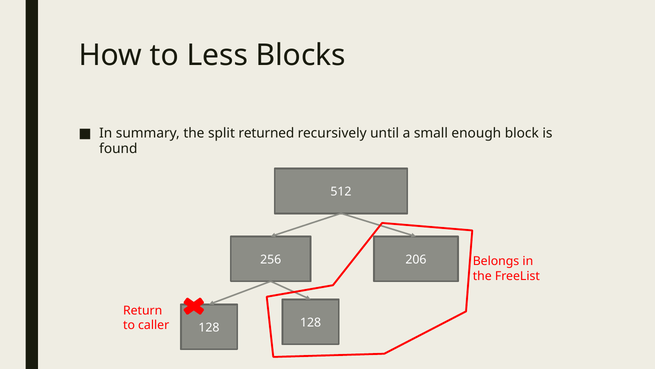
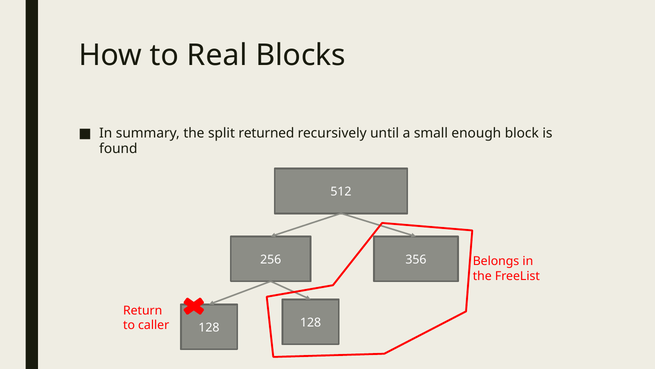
Less: Less -> Real
206: 206 -> 356
